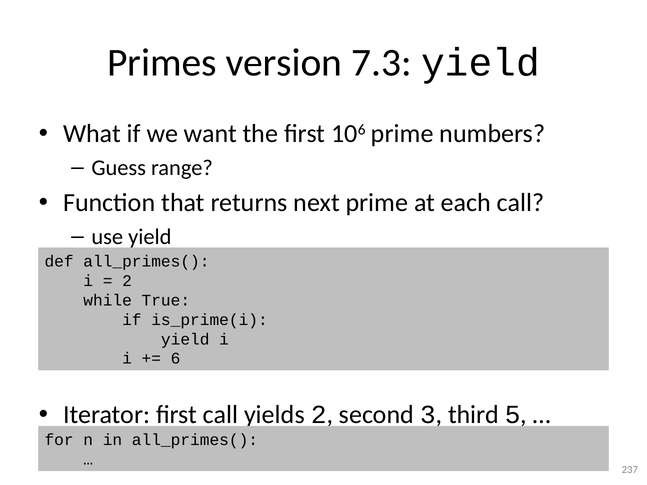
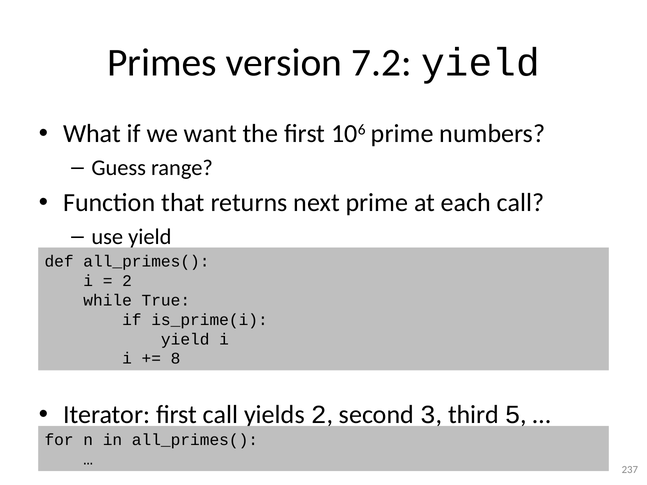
7.3: 7.3 -> 7.2
6: 6 -> 8
